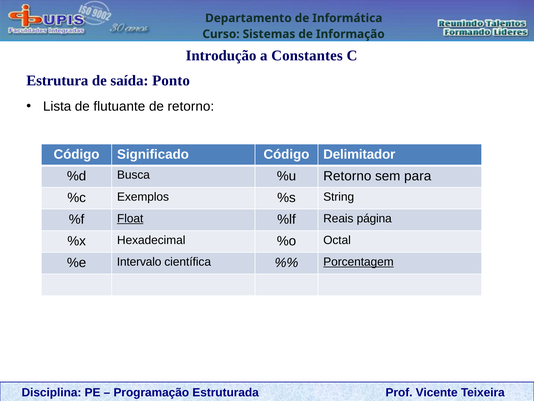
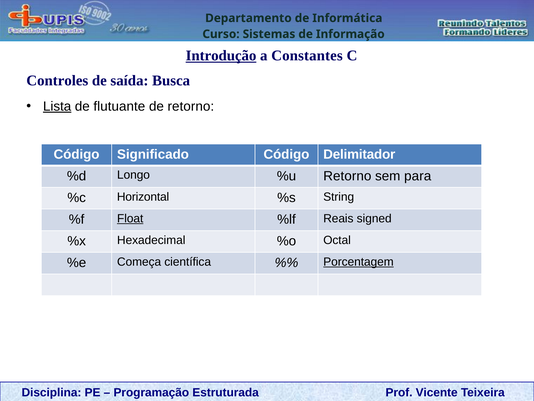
Introdução underline: none -> present
Estrutura: Estrutura -> Controles
Ponto: Ponto -> Busca
Lista underline: none -> present
Busca: Busca -> Longo
Exemplos: Exemplos -> Horizontal
página: página -> signed
Intervalo: Intervalo -> Começa
